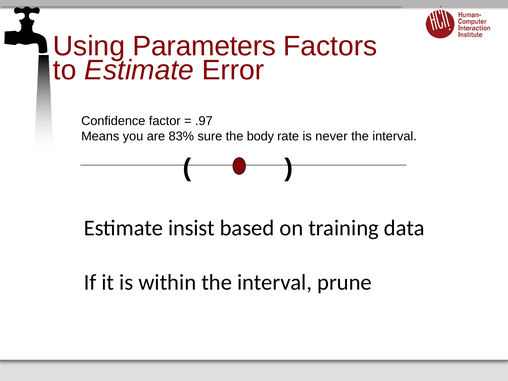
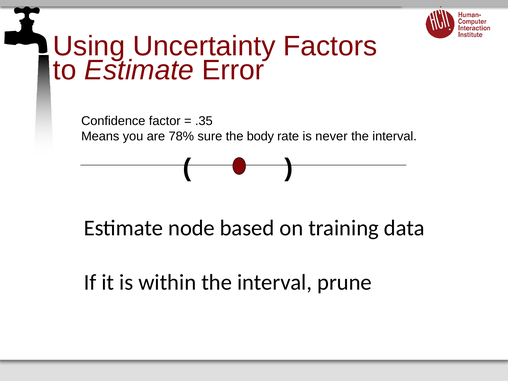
Parameters: Parameters -> Uncertainty
.97: .97 -> .35
83%: 83% -> 78%
insist: insist -> node
